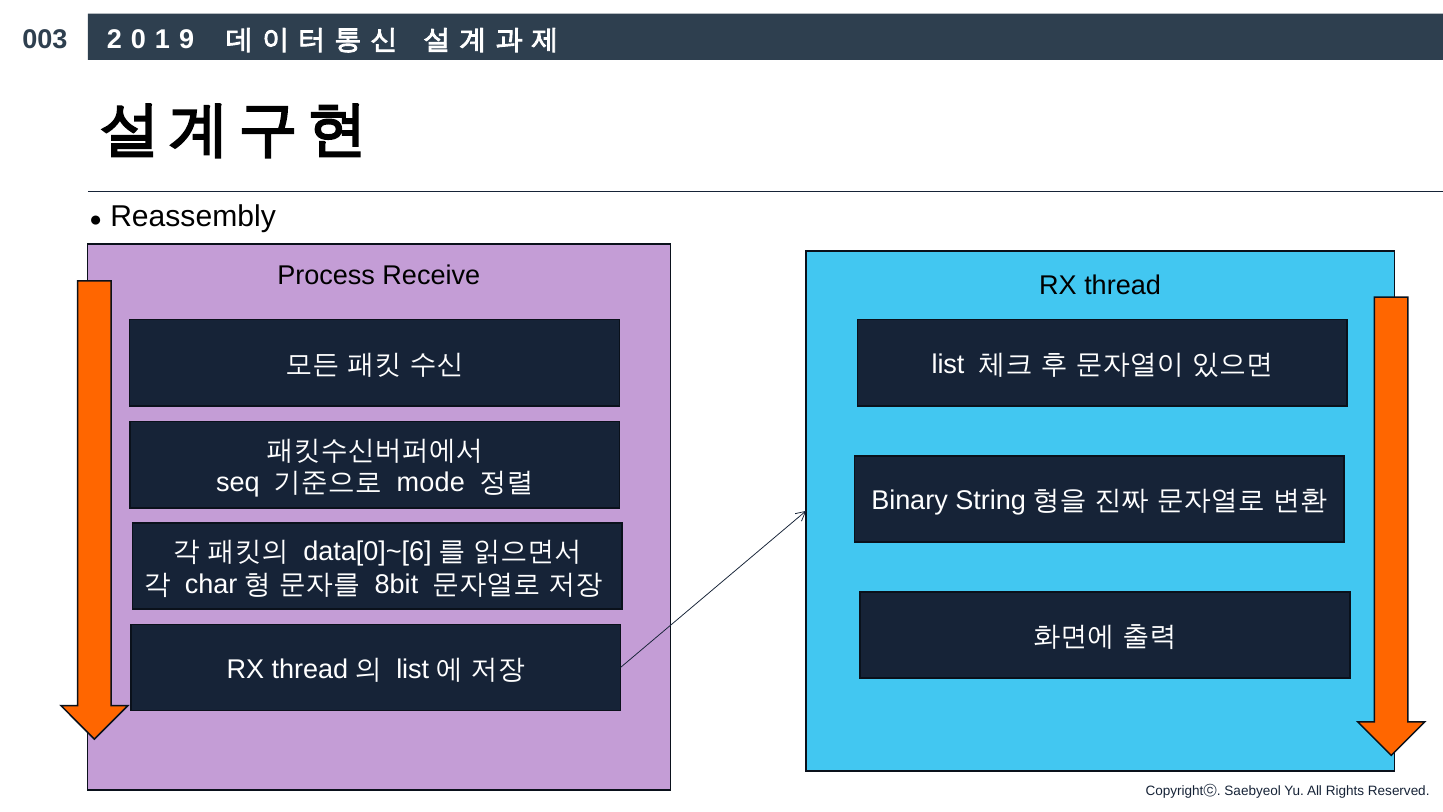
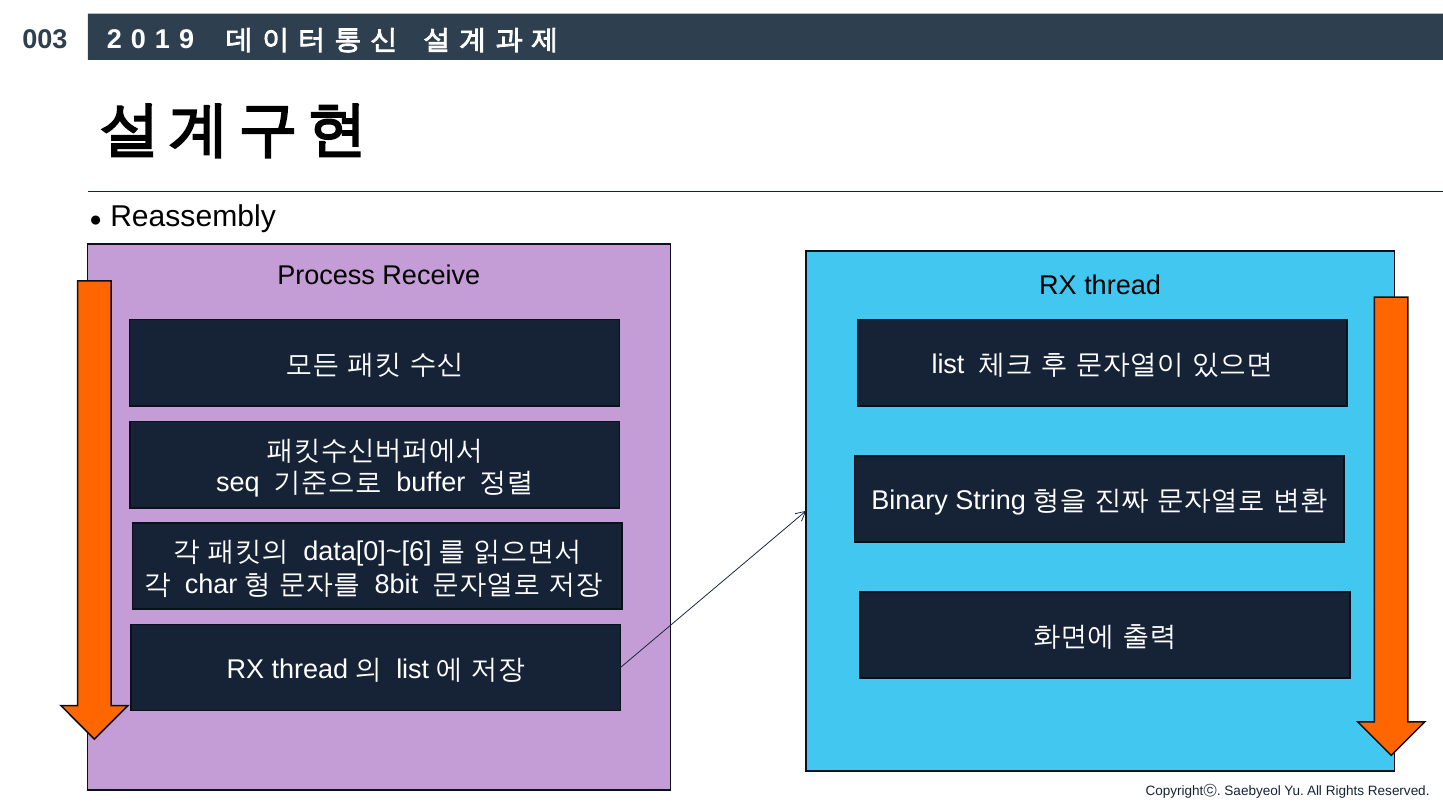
mode: mode -> buffer
